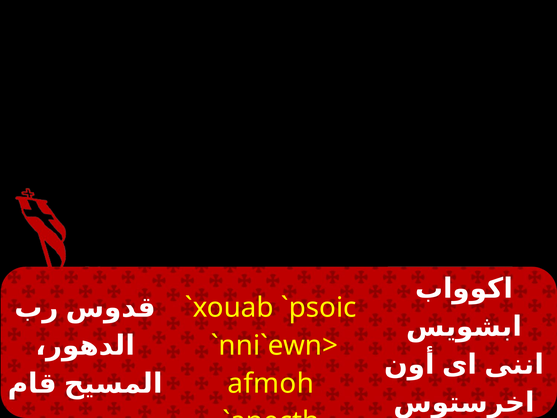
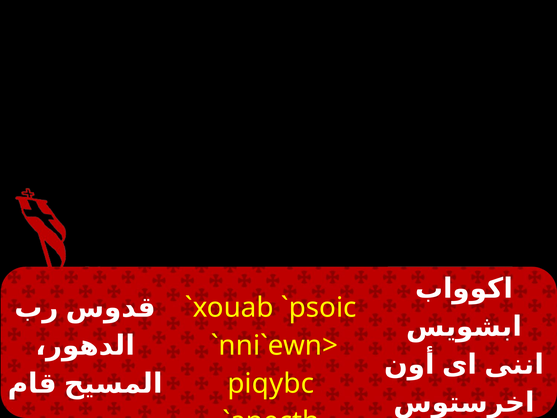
afmoh: afmoh -> piqybc
